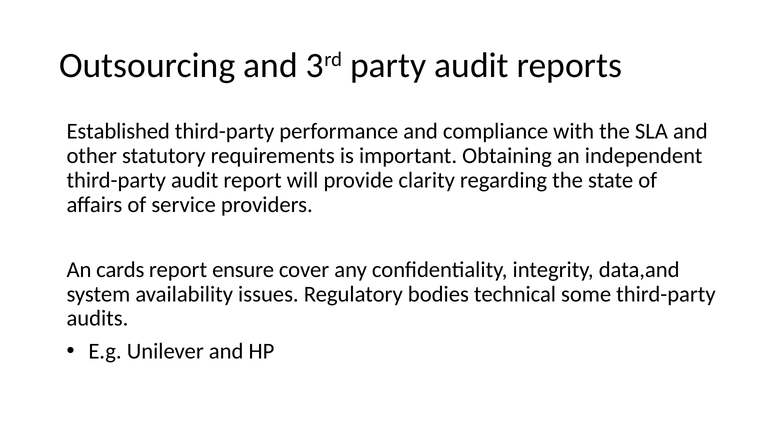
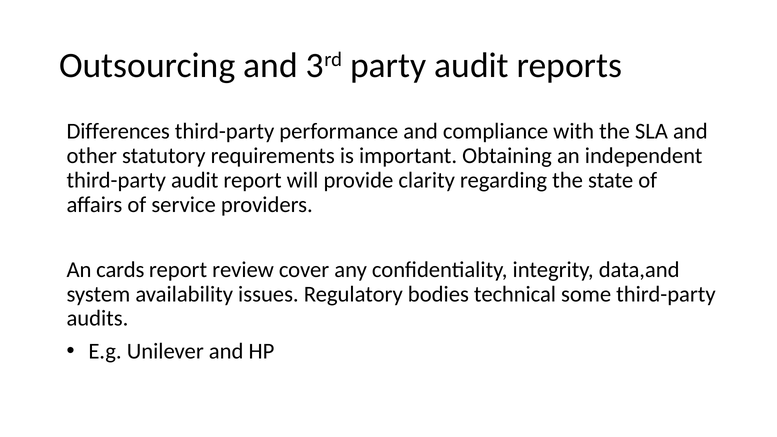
Established: Established -> Differences
ensure: ensure -> review
